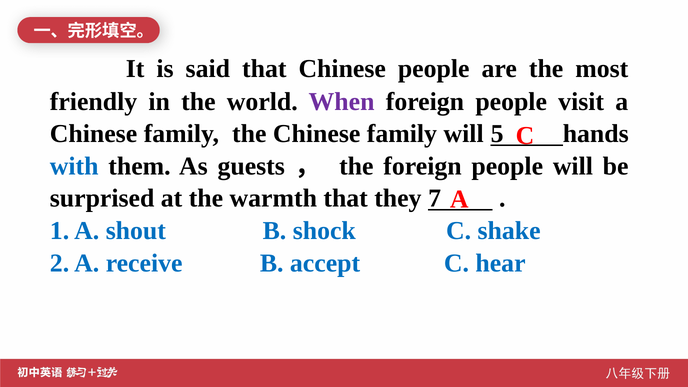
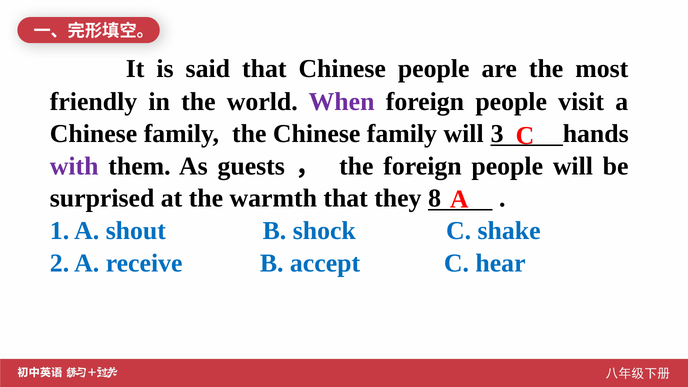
5: 5 -> 3
with colour: blue -> purple
7: 7 -> 8
